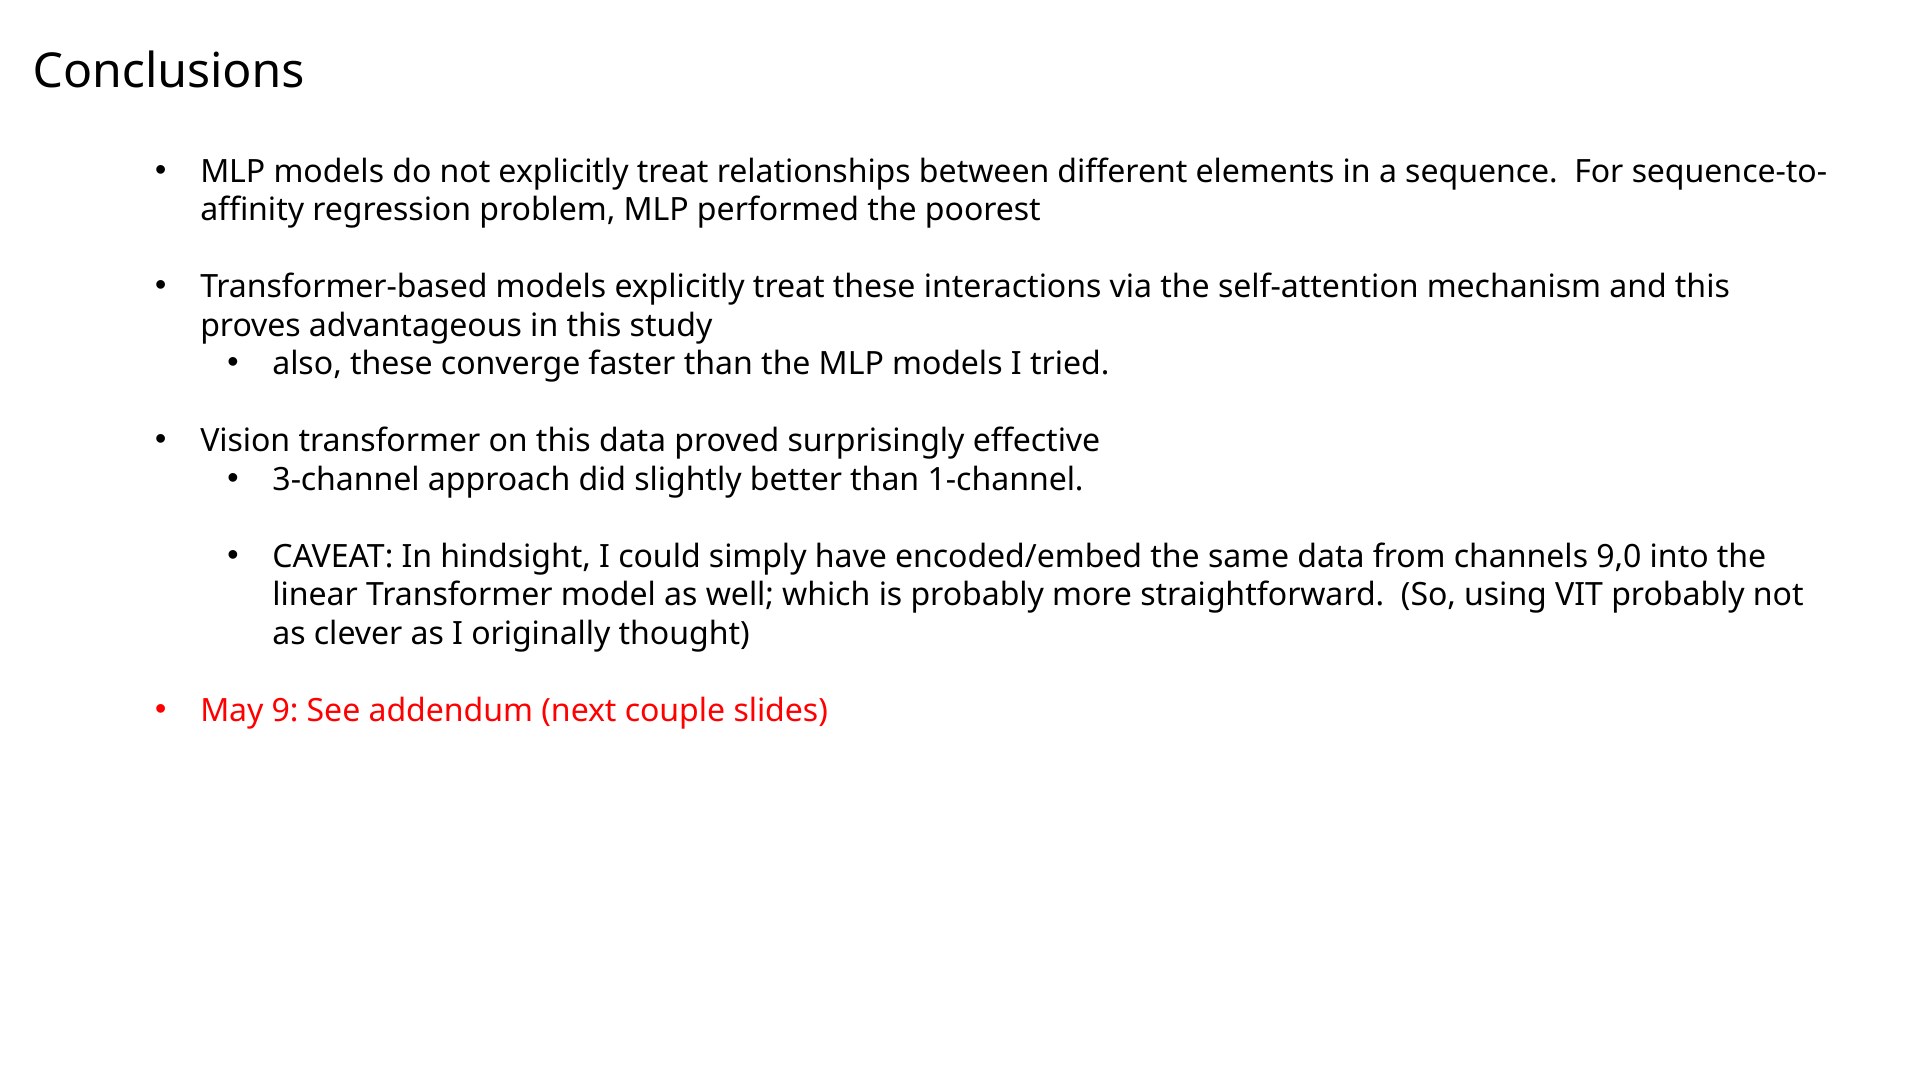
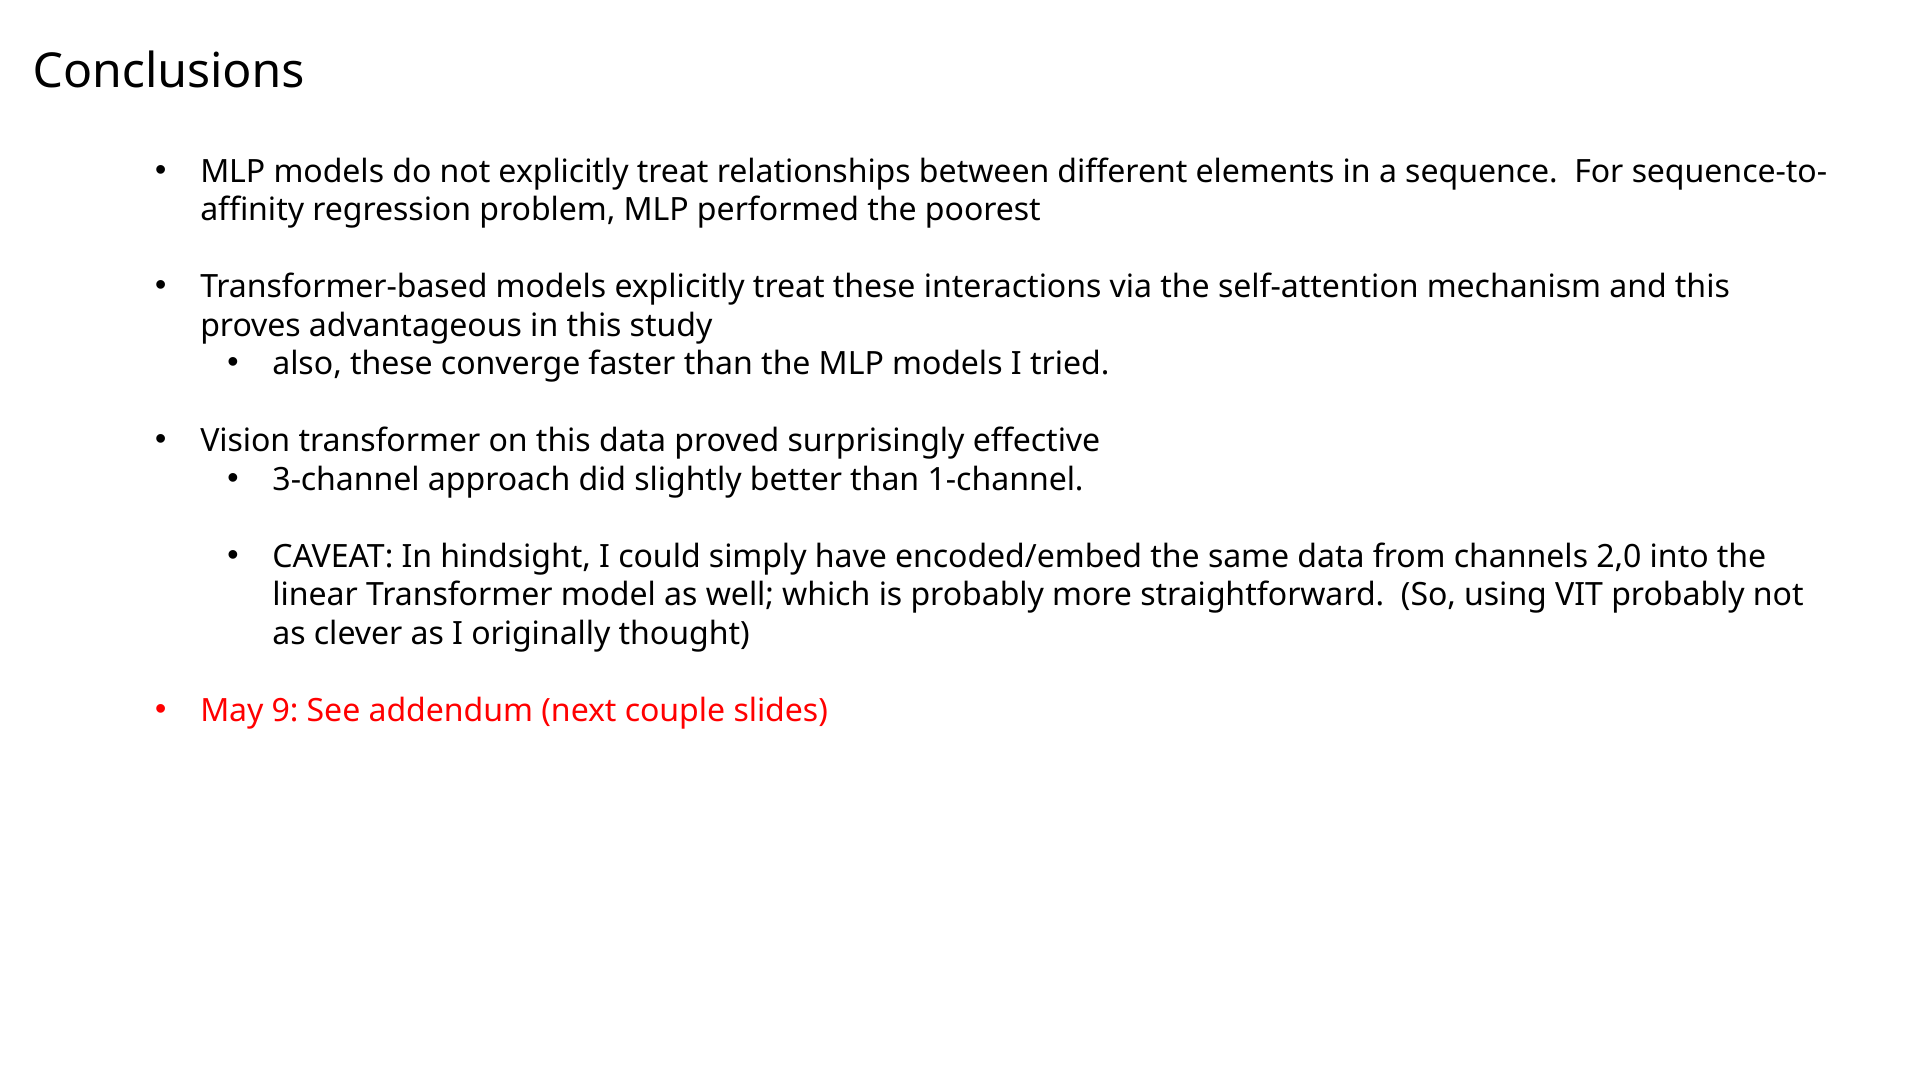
9,0: 9,0 -> 2,0
